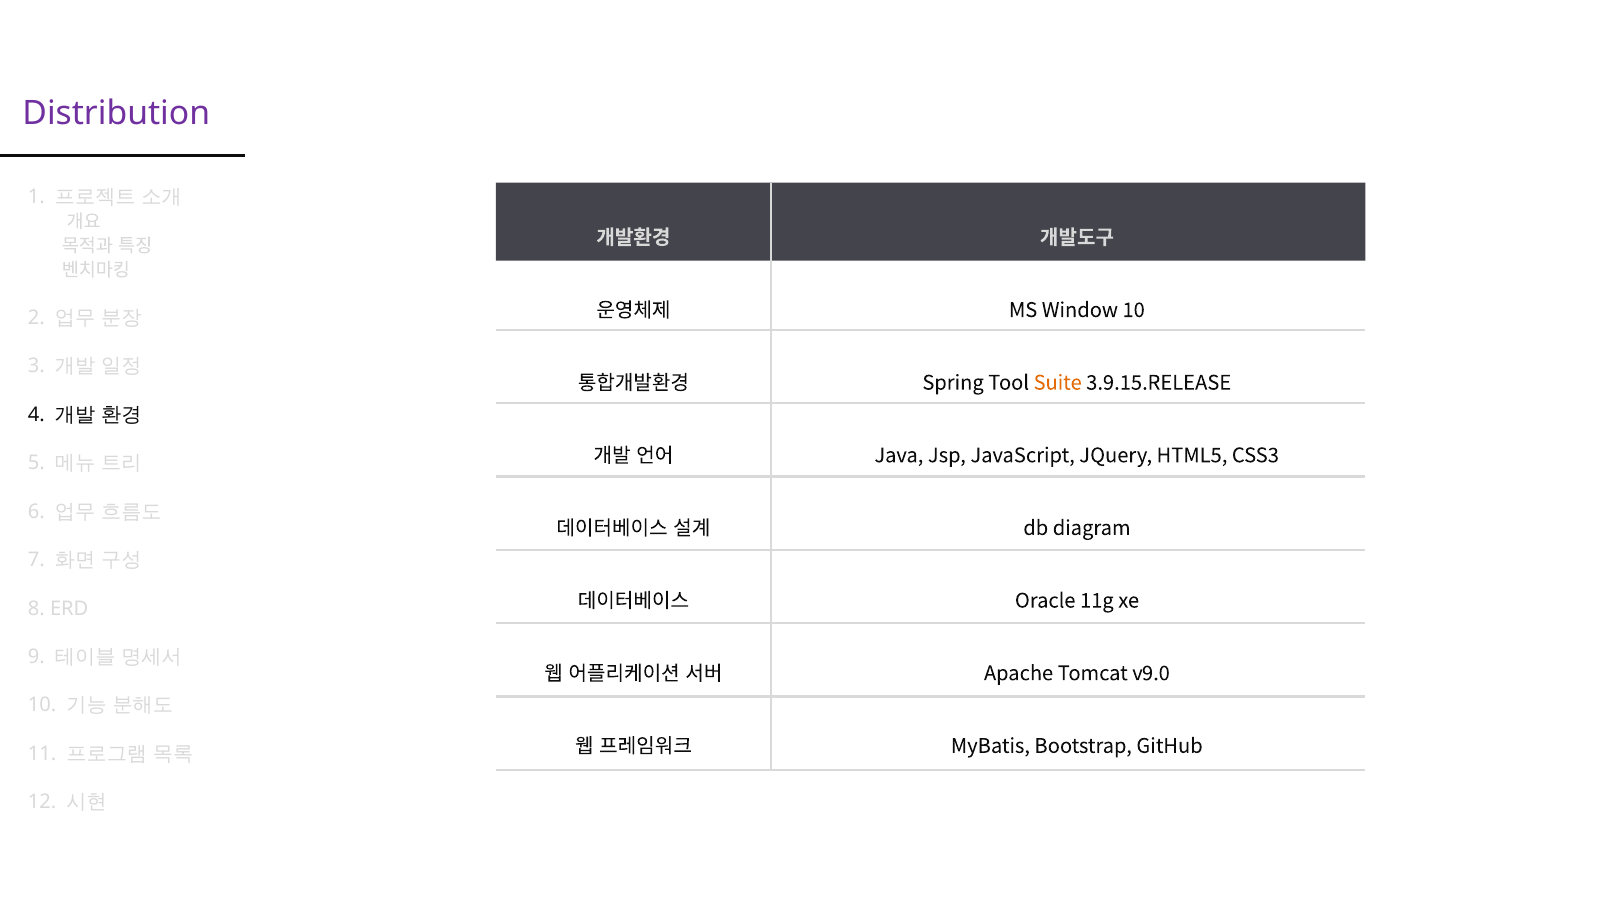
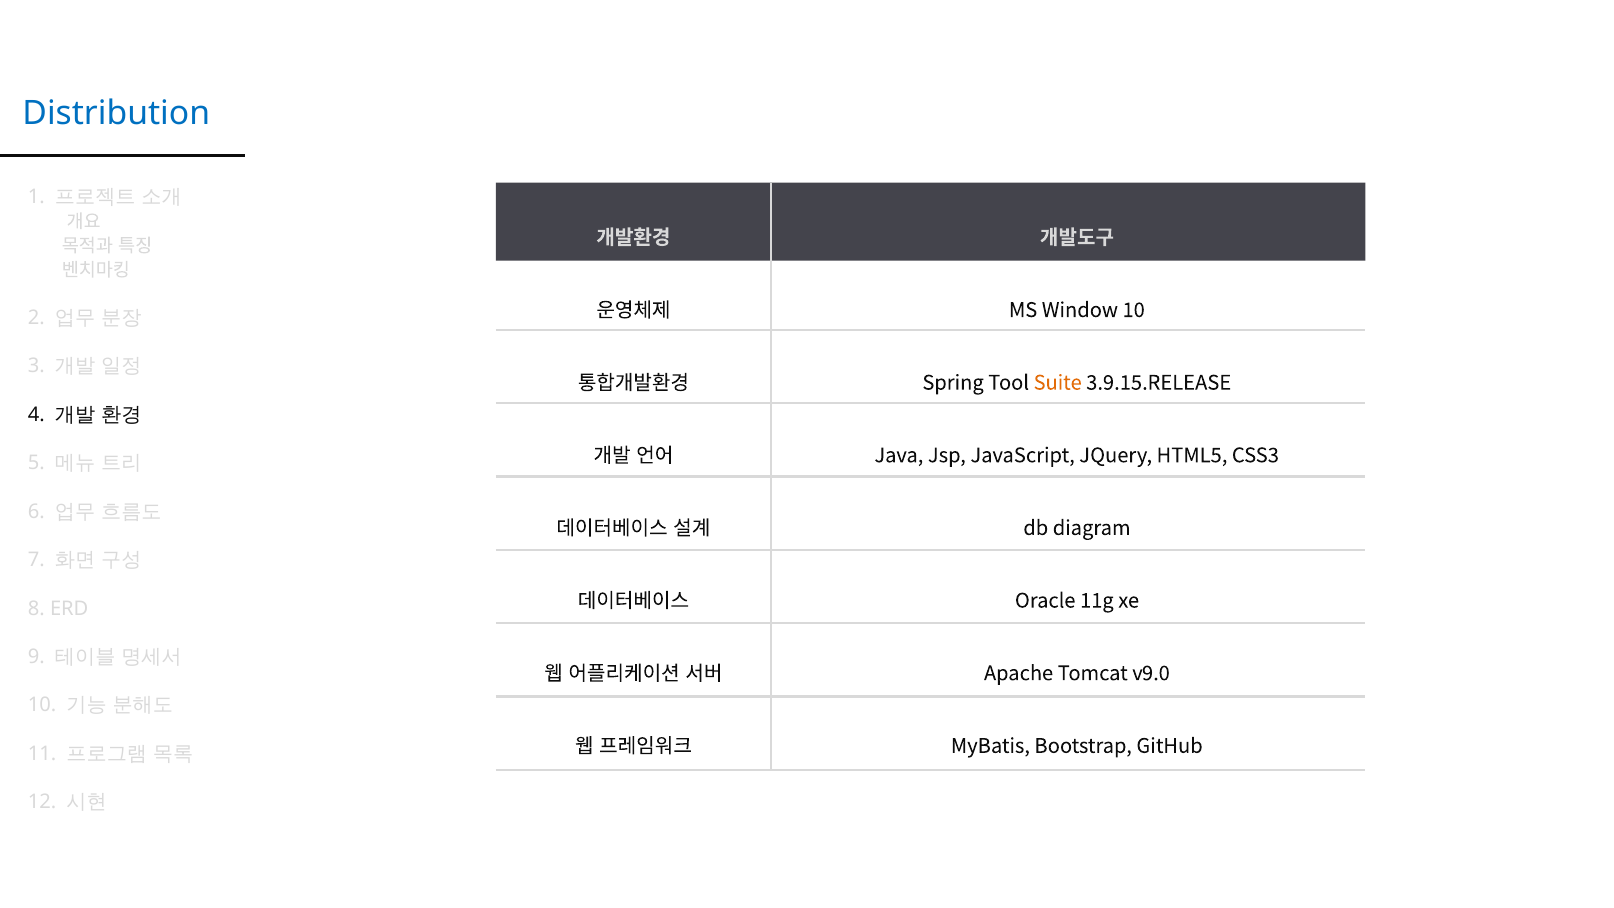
Distribution colour: purple -> blue
